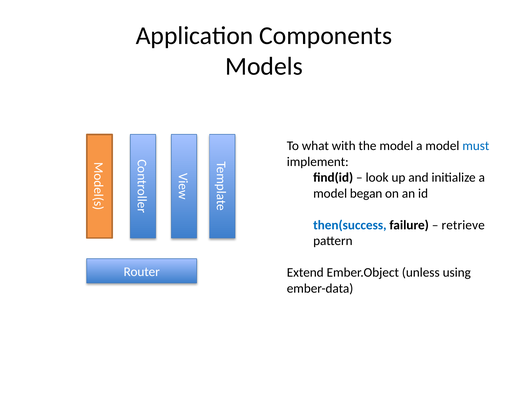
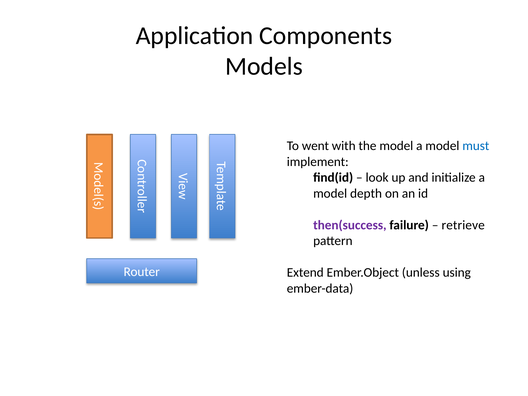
what: what -> went
began: began -> depth
then(success colour: blue -> purple
